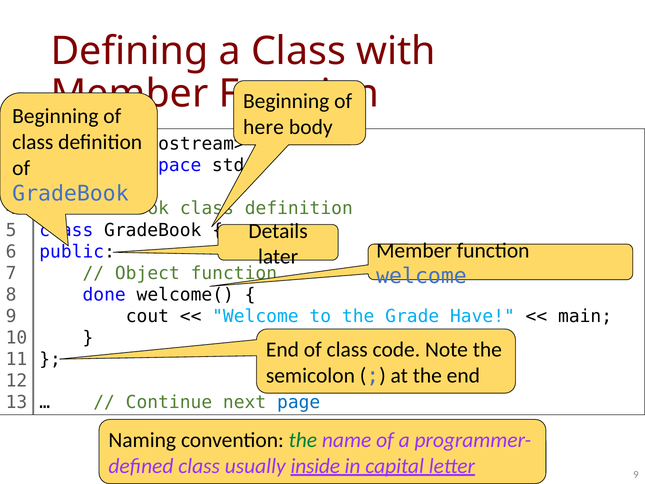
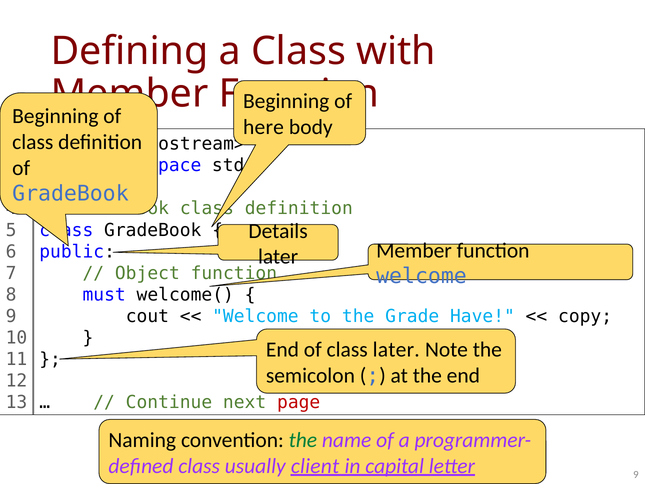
done: done -> must
main: main -> copy
class code: code -> later
page colour: blue -> red
inside: inside -> client
